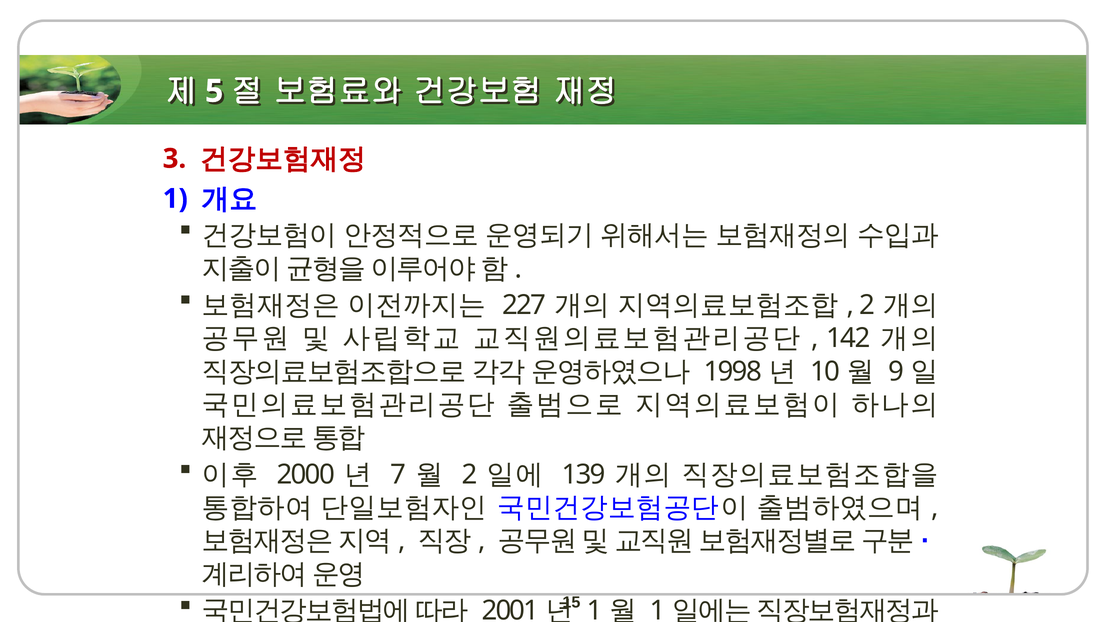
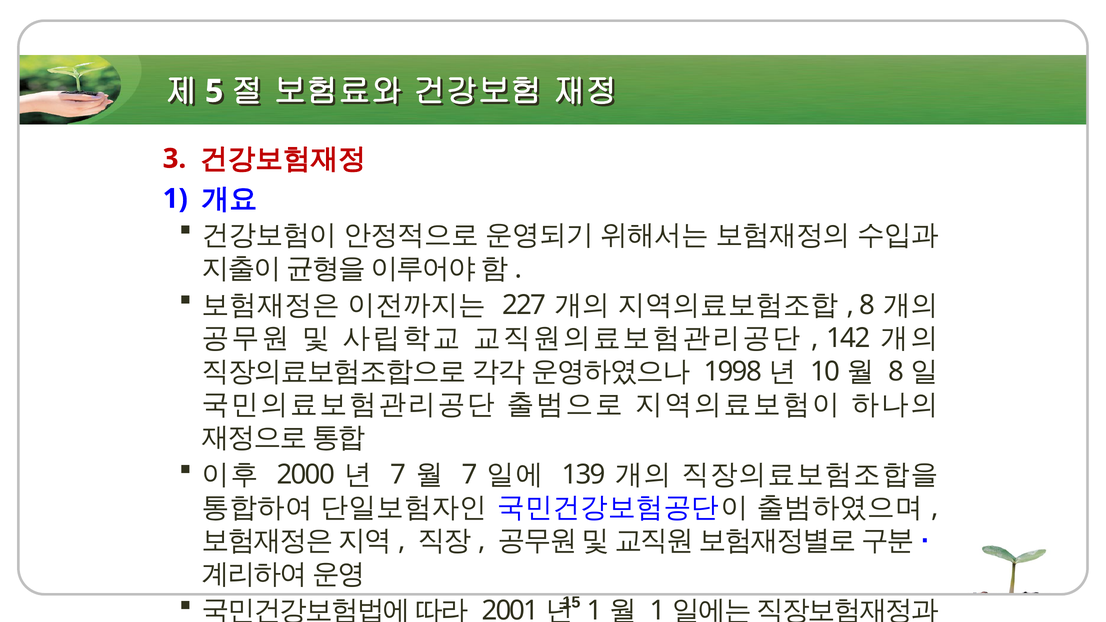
2 at (867, 305): 2 -> 8
9 at (896, 372): 9 -> 8
2 at (470, 475): 2 -> 7
